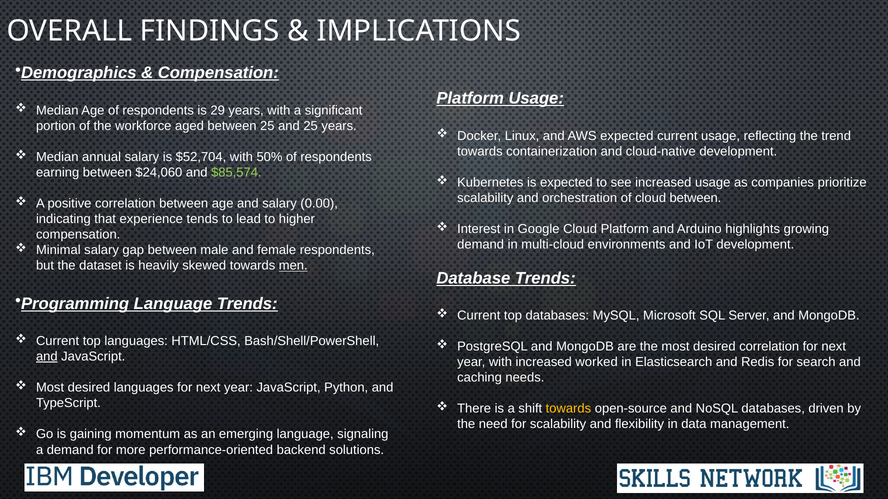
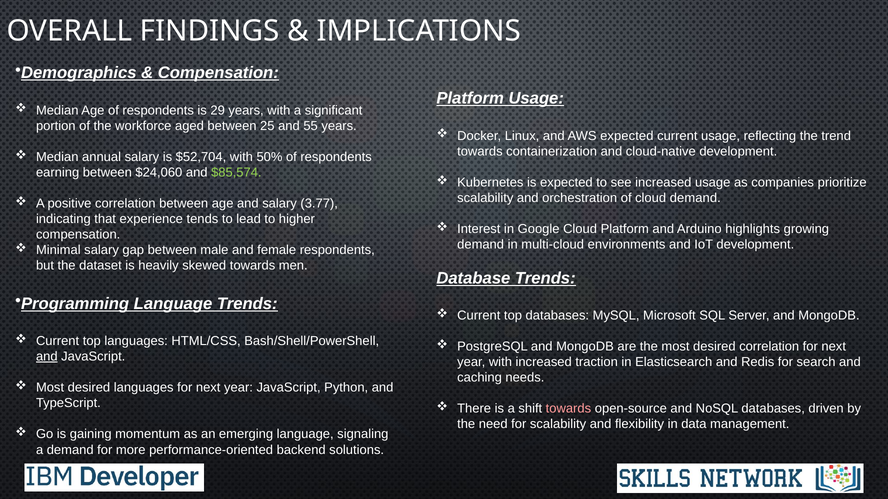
and 25: 25 -> 55
cloud between: between -> demand
0.00: 0.00 -> 3.77
men underline: present -> none
worked: worked -> traction
towards at (568, 409) colour: yellow -> pink
